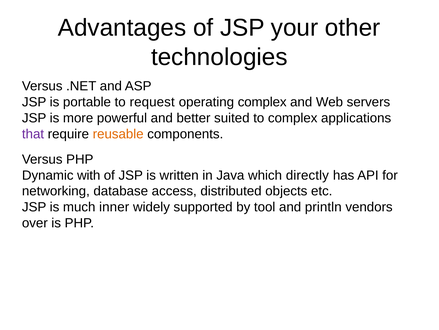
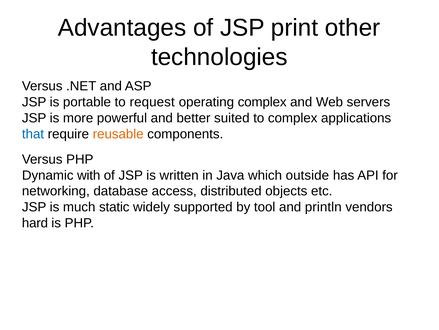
your: your -> print
that colour: purple -> blue
directly: directly -> outside
inner: inner -> static
over: over -> hard
